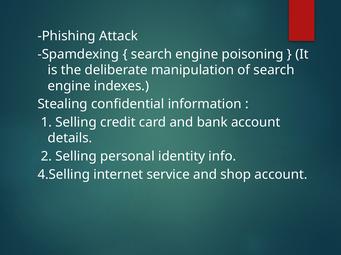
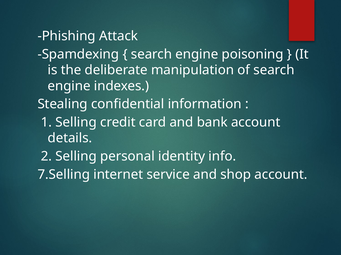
4.Selling: 4.Selling -> 7.Selling
